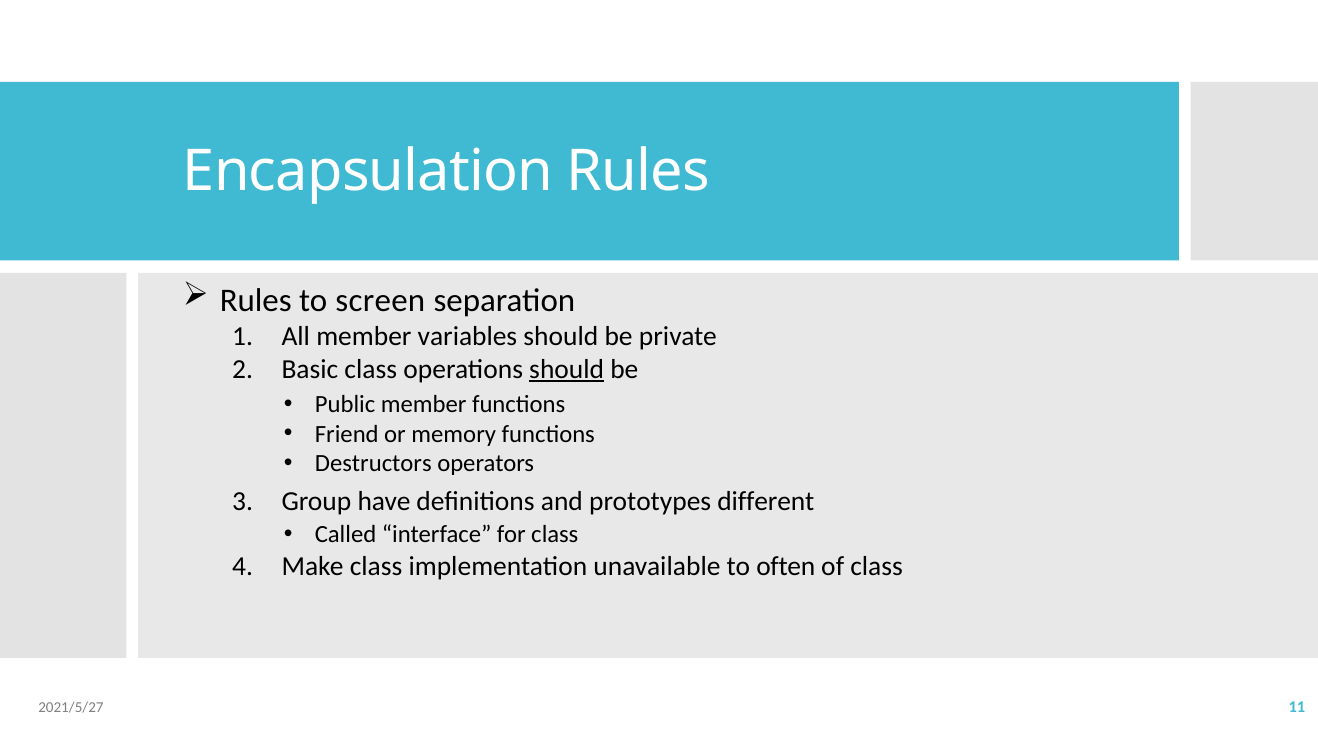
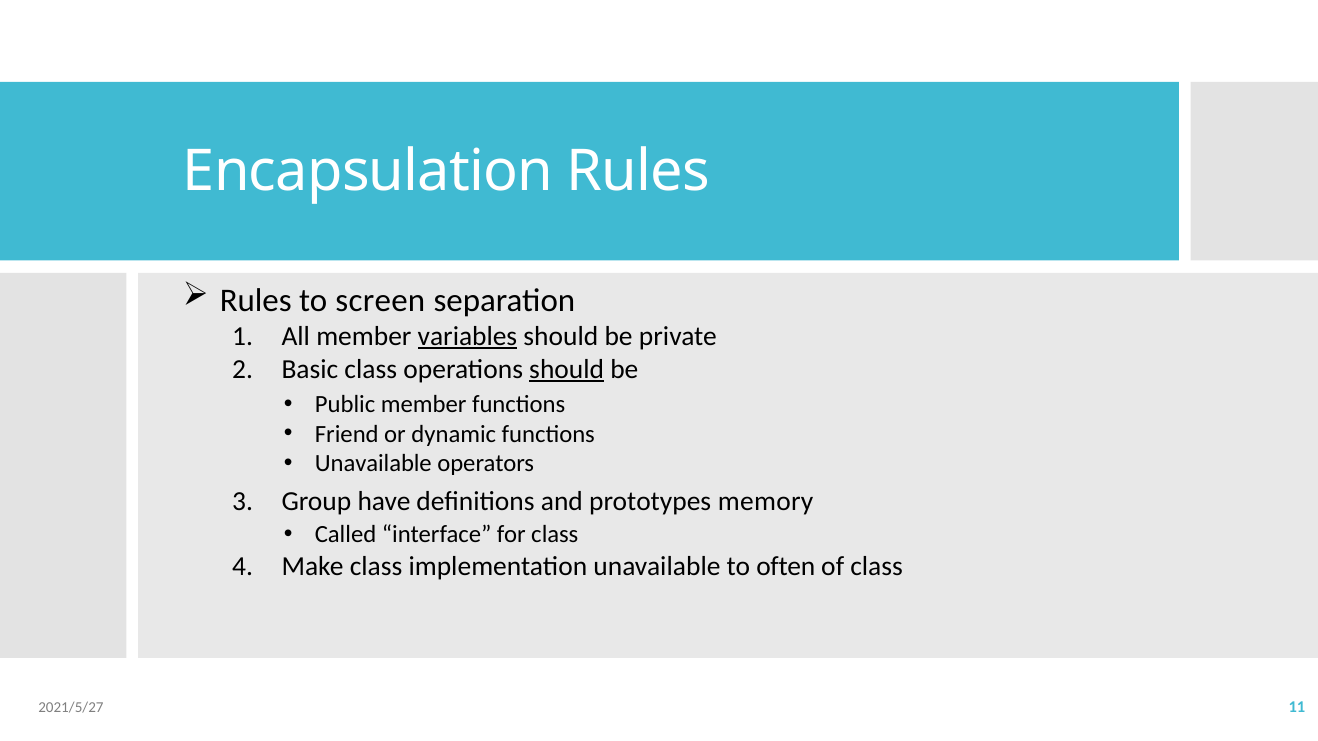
variables underline: none -> present
memory: memory -> dynamic
Destructors at (373, 464): Destructors -> Unavailable
different: different -> memory
